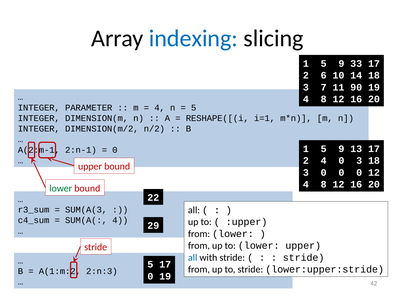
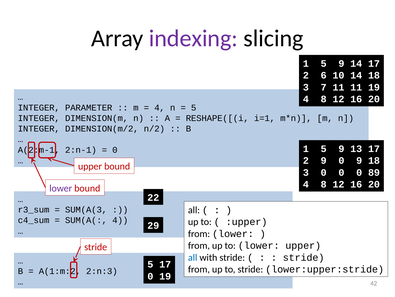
indexing colour: blue -> purple
9 33: 33 -> 14
11 90: 90 -> 11
2 4: 4 -> 9
0 3: 3 -> 9
0 12: 12 -> 89
lower at (61, 188) colour: green -> purple
